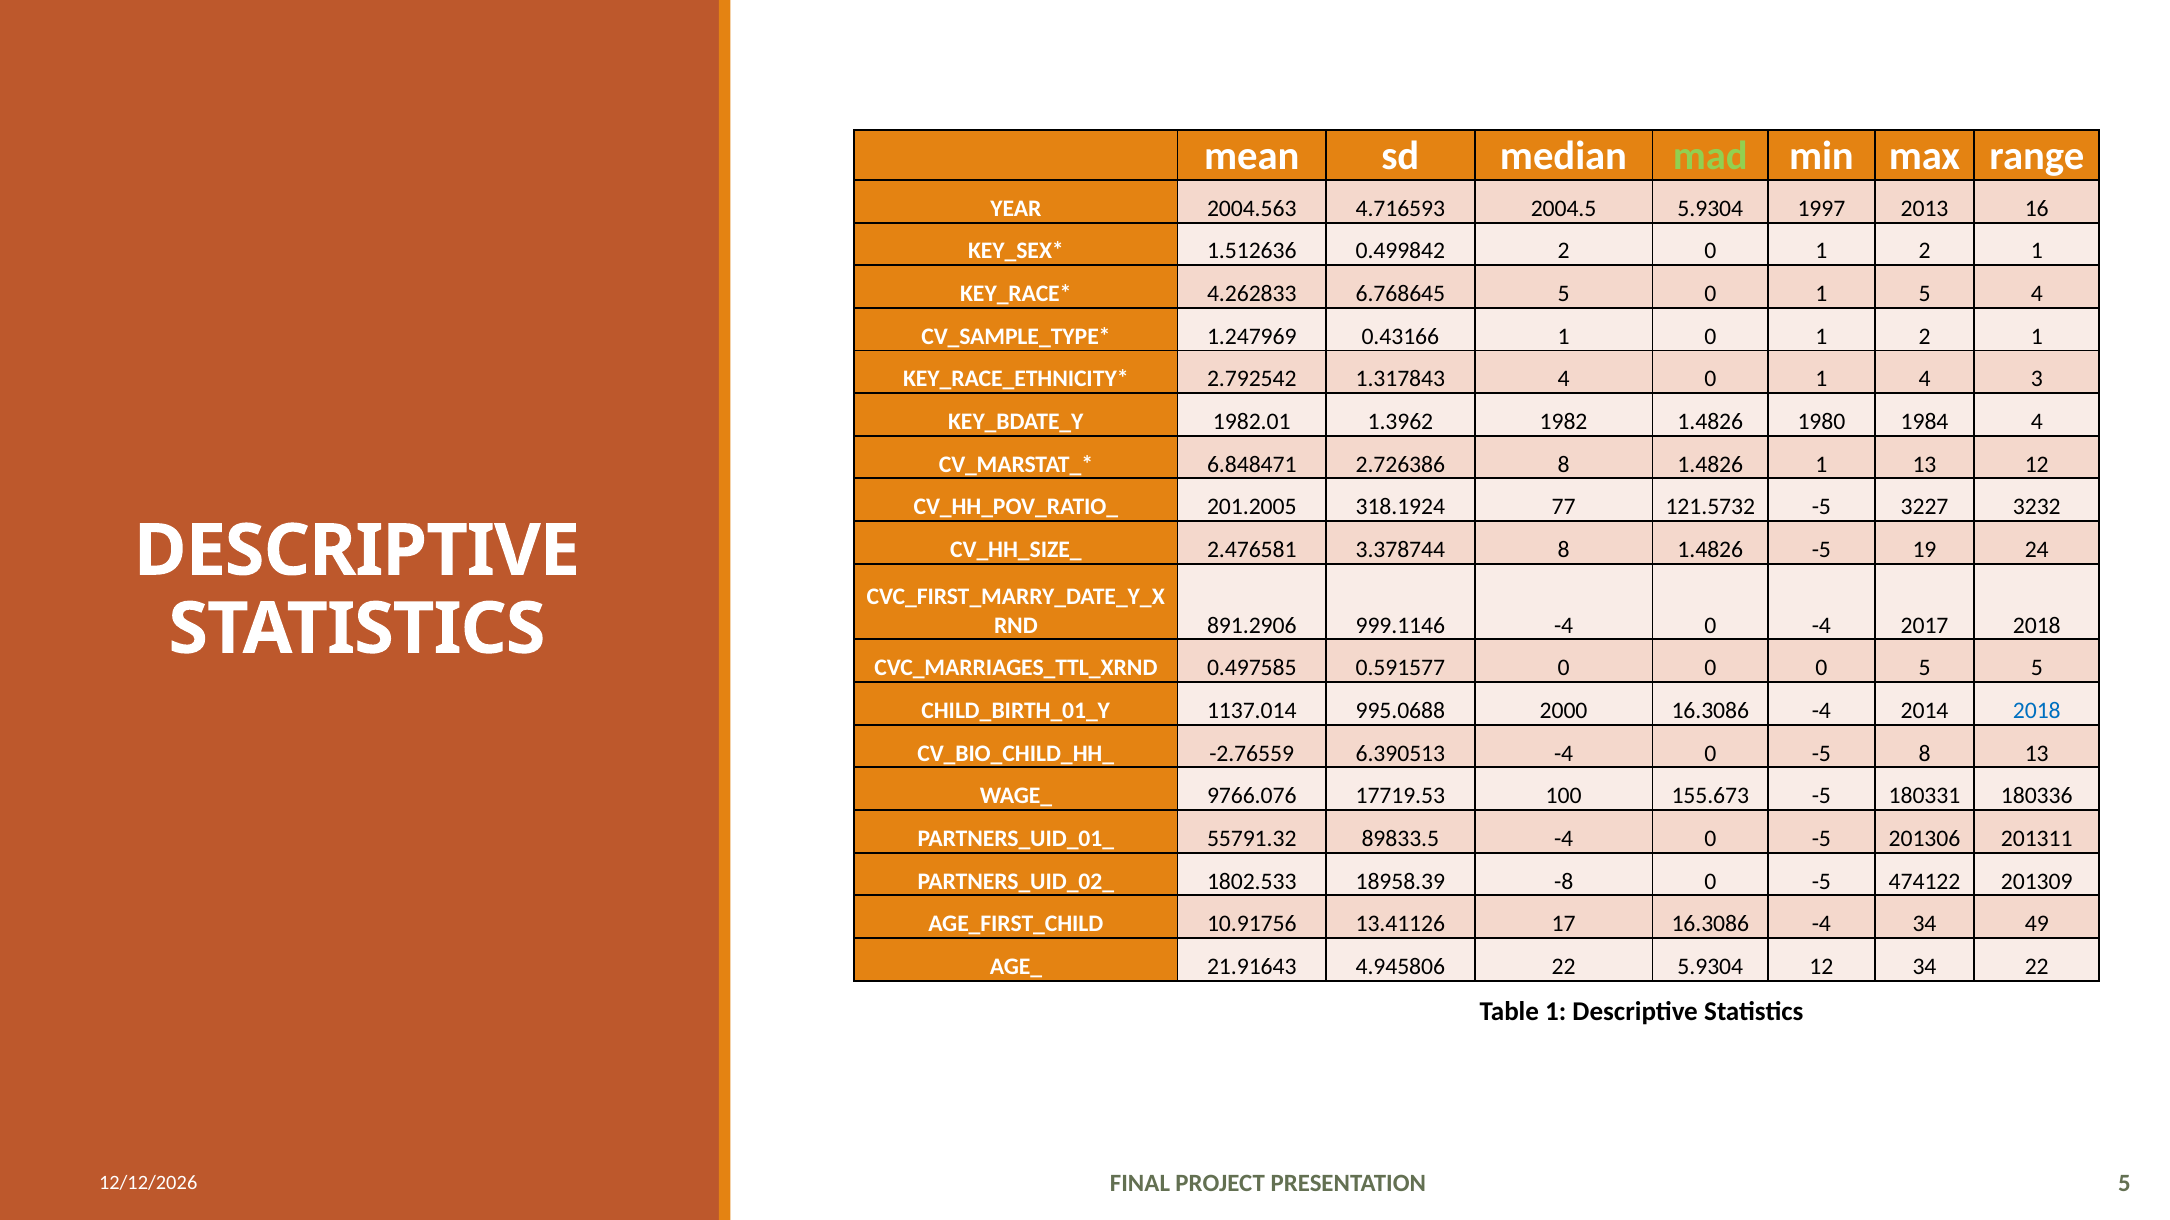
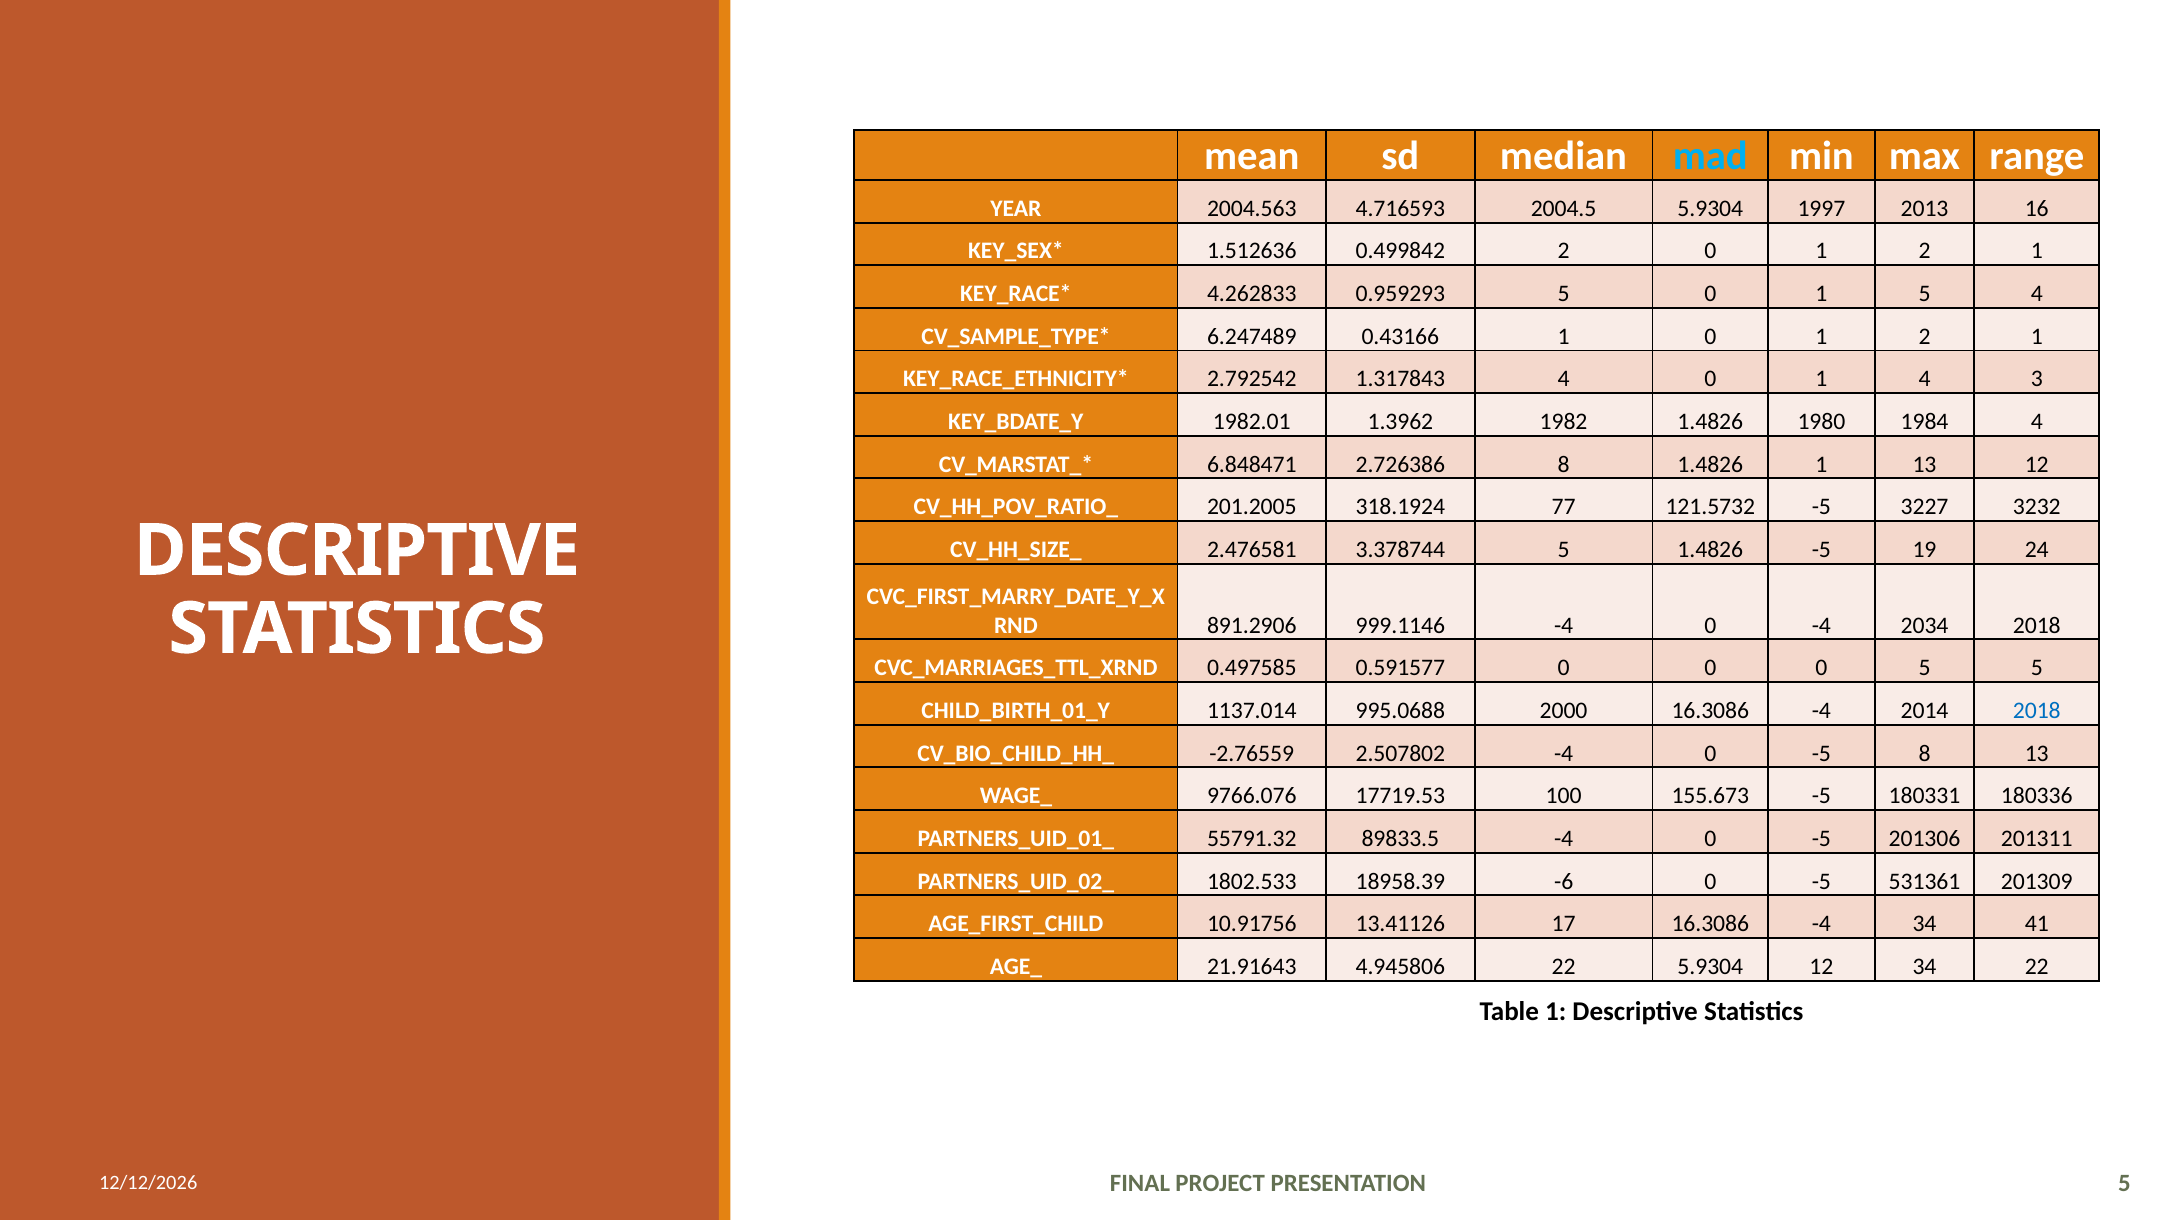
mad colour: light green -> light blue
6.768645: 6.768645 -> 0.959293
1.247969: 1.247969 -> 6.247489
3.378744 8: 8 -> 5
2017: 2017 -> 2034
6.390513: 6.390513 -> 2.507802
-8: -8 -> -6
474122: 474122 -> 531361
49: 49 -> 41
